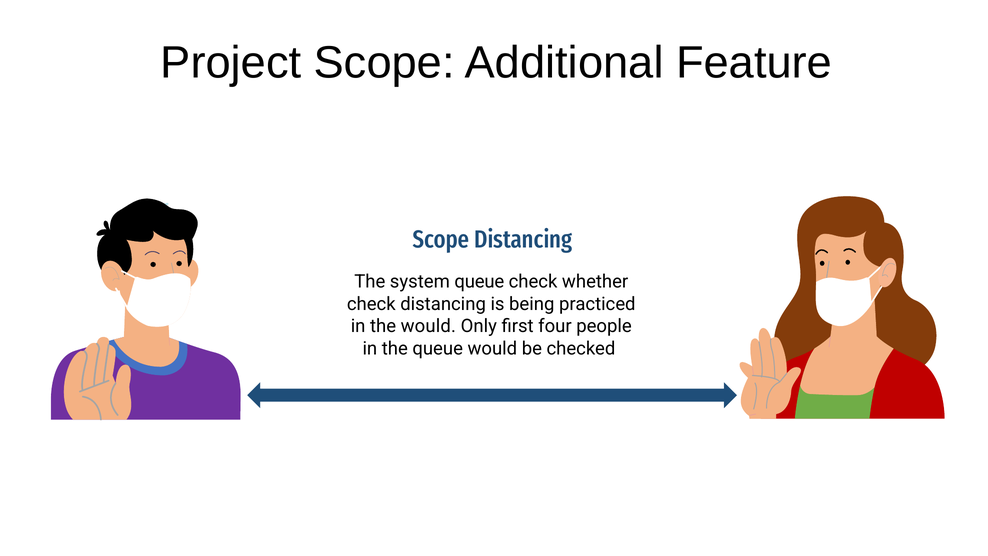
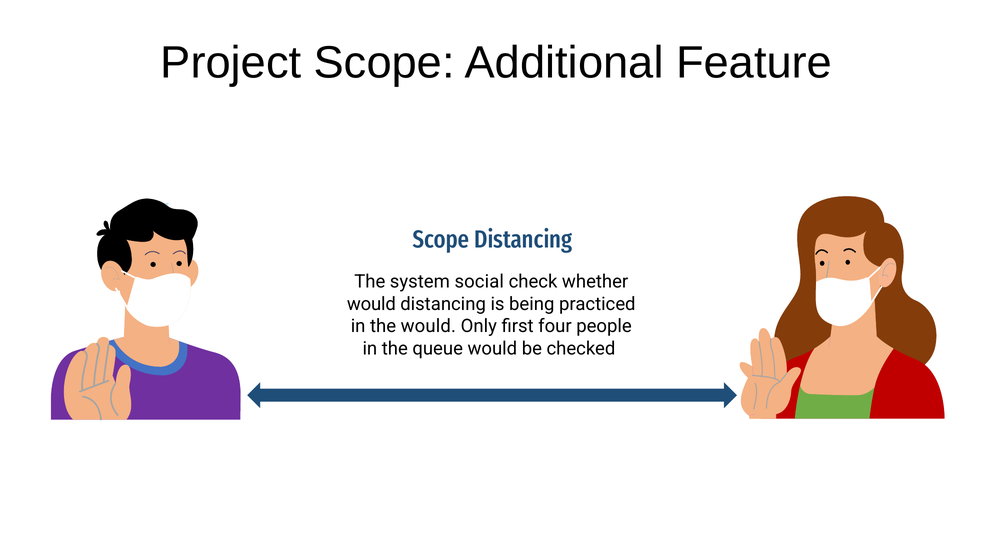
system queue: queue -> social
check at (371, 304): check -> would
